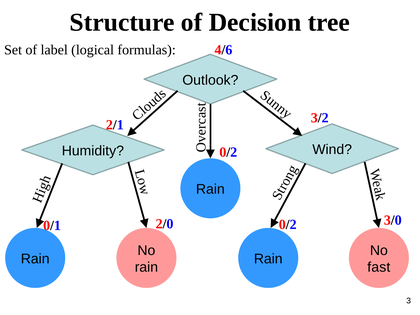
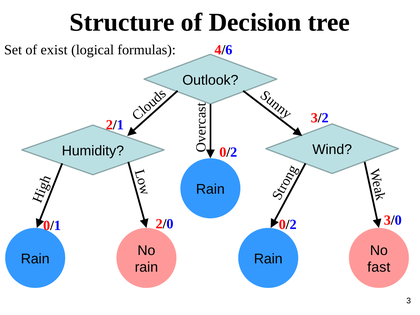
label: label -> exist
